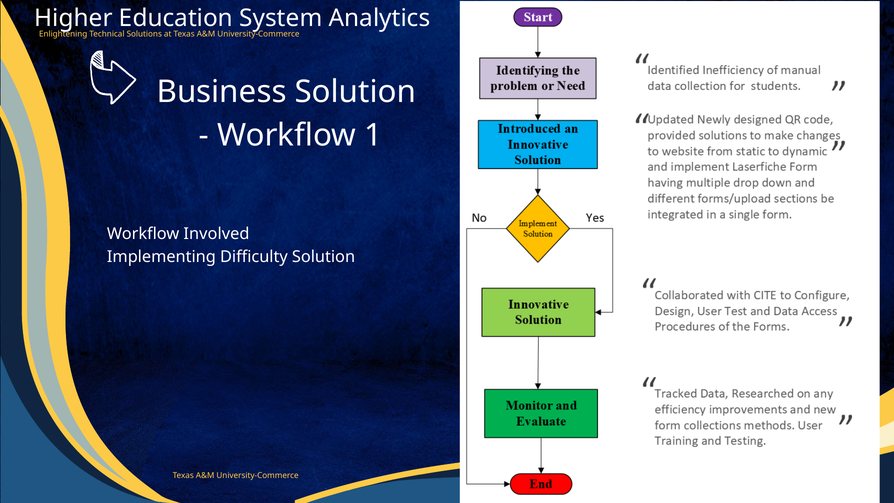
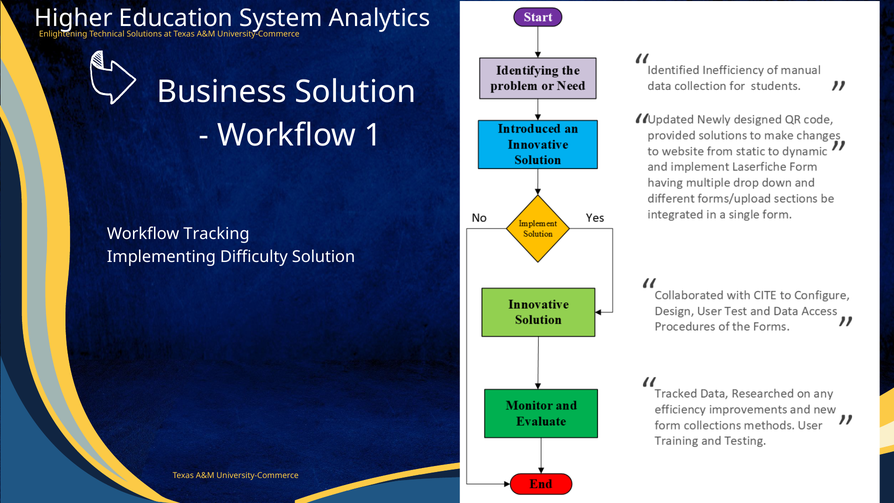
Involved: Involved -> Tracking
